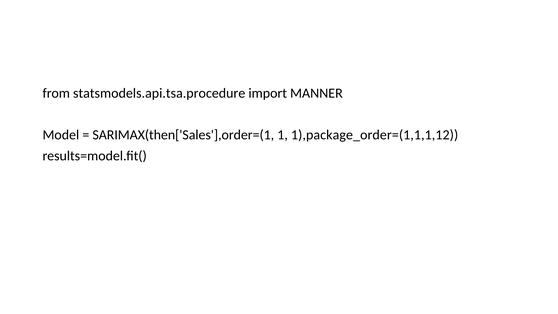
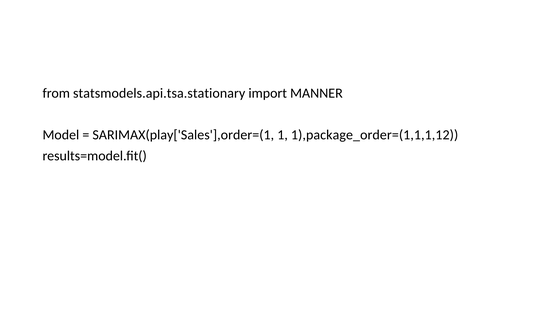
statsmodels.api.tsa.procedure: statsmodels.api.tsa.procedure -> statsmodels.api.tsa.stationary
SARIMAX(then['Sales'],order=(1: SARIMAX(then['Sales'],order=(1 -> SARIMAX(play['Sales'],order=(1
